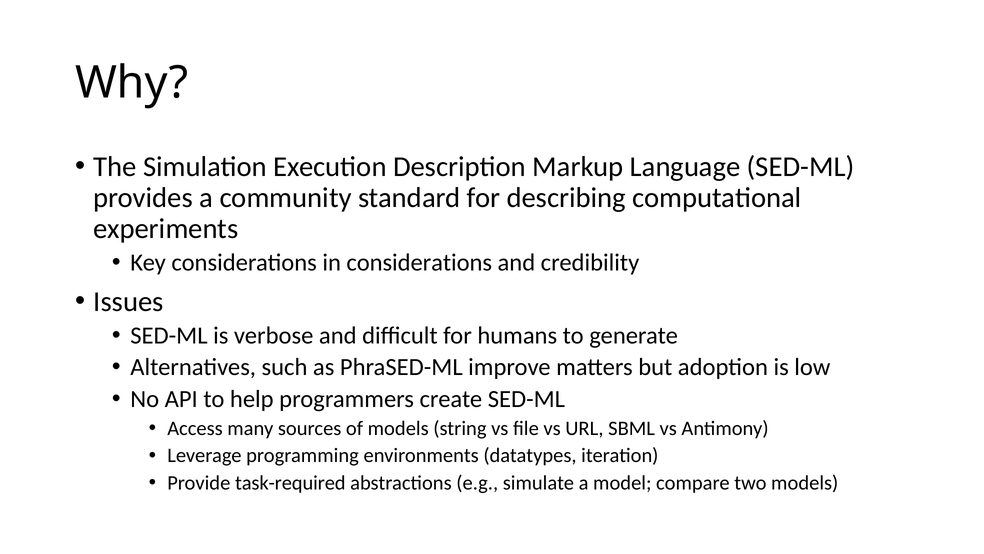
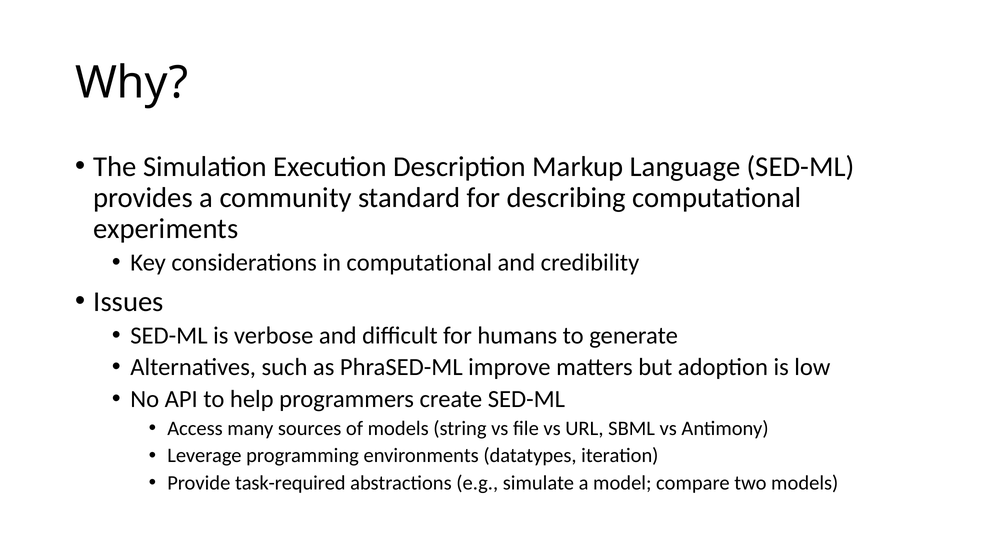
in considerations: considerations -> computational
